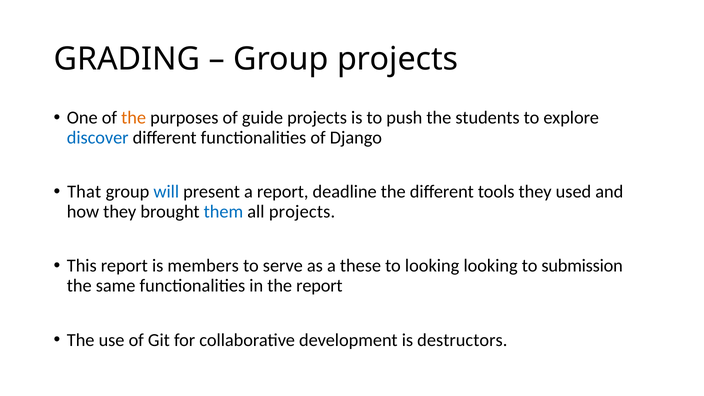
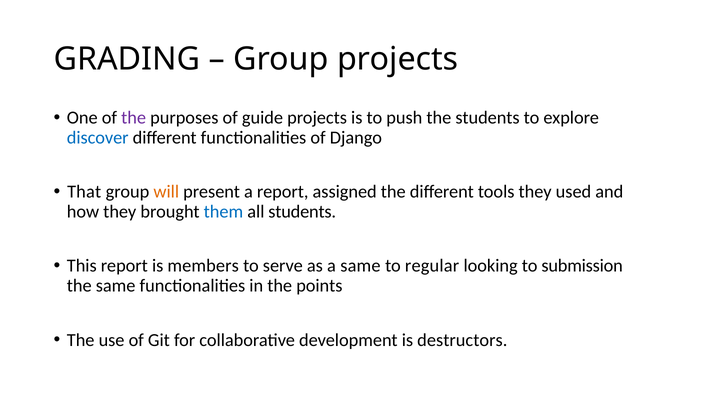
the at (134, 118) colour: orange -> purple
will colour: blue -> orange
deadline: deadline -> assigned
all projects: projects -> students
a these: these -> same
to looking: looking -> regular
the report: report -> points
